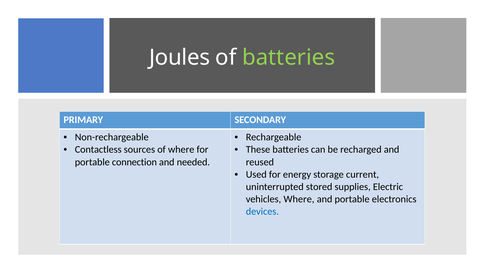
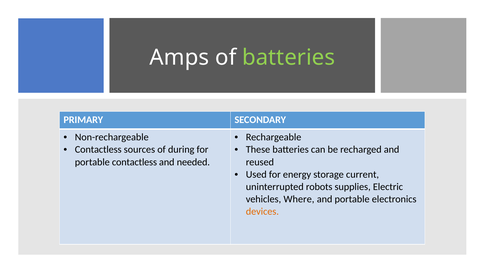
Joules: Joules -> Amps
of where: where -> during
portable connection: connection -> contactless
stored: stored -> robots
devices colour: blue -> orange
